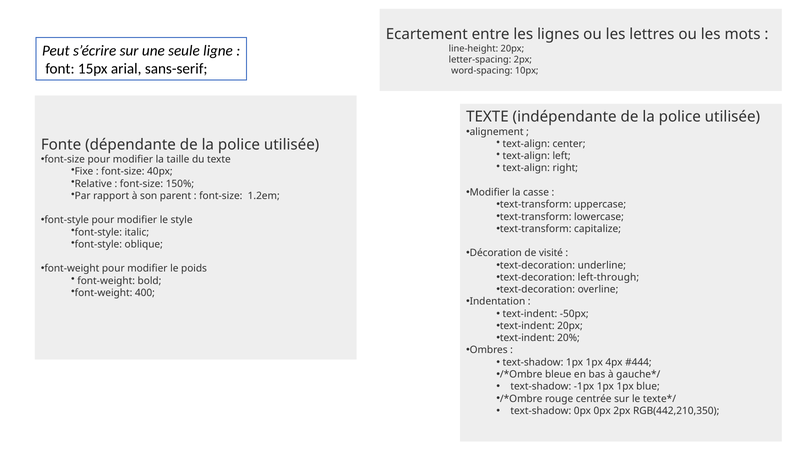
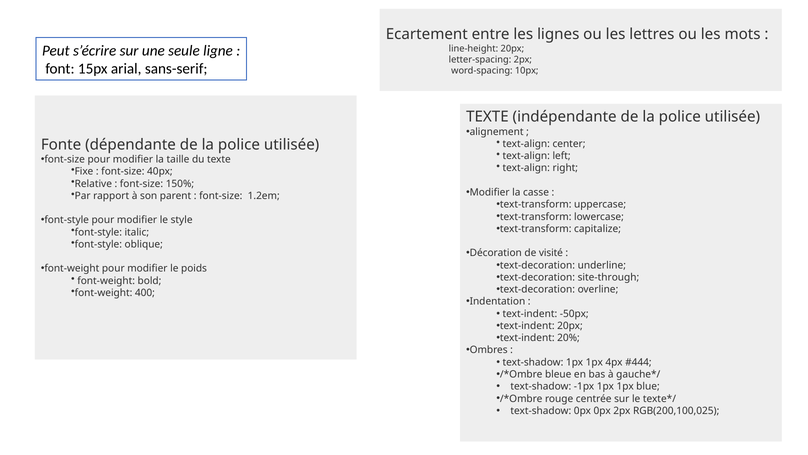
left-through: left-through -> site-through
RGB(442,210,350: RGB(442,210,350 -> RGB(200,100,025
